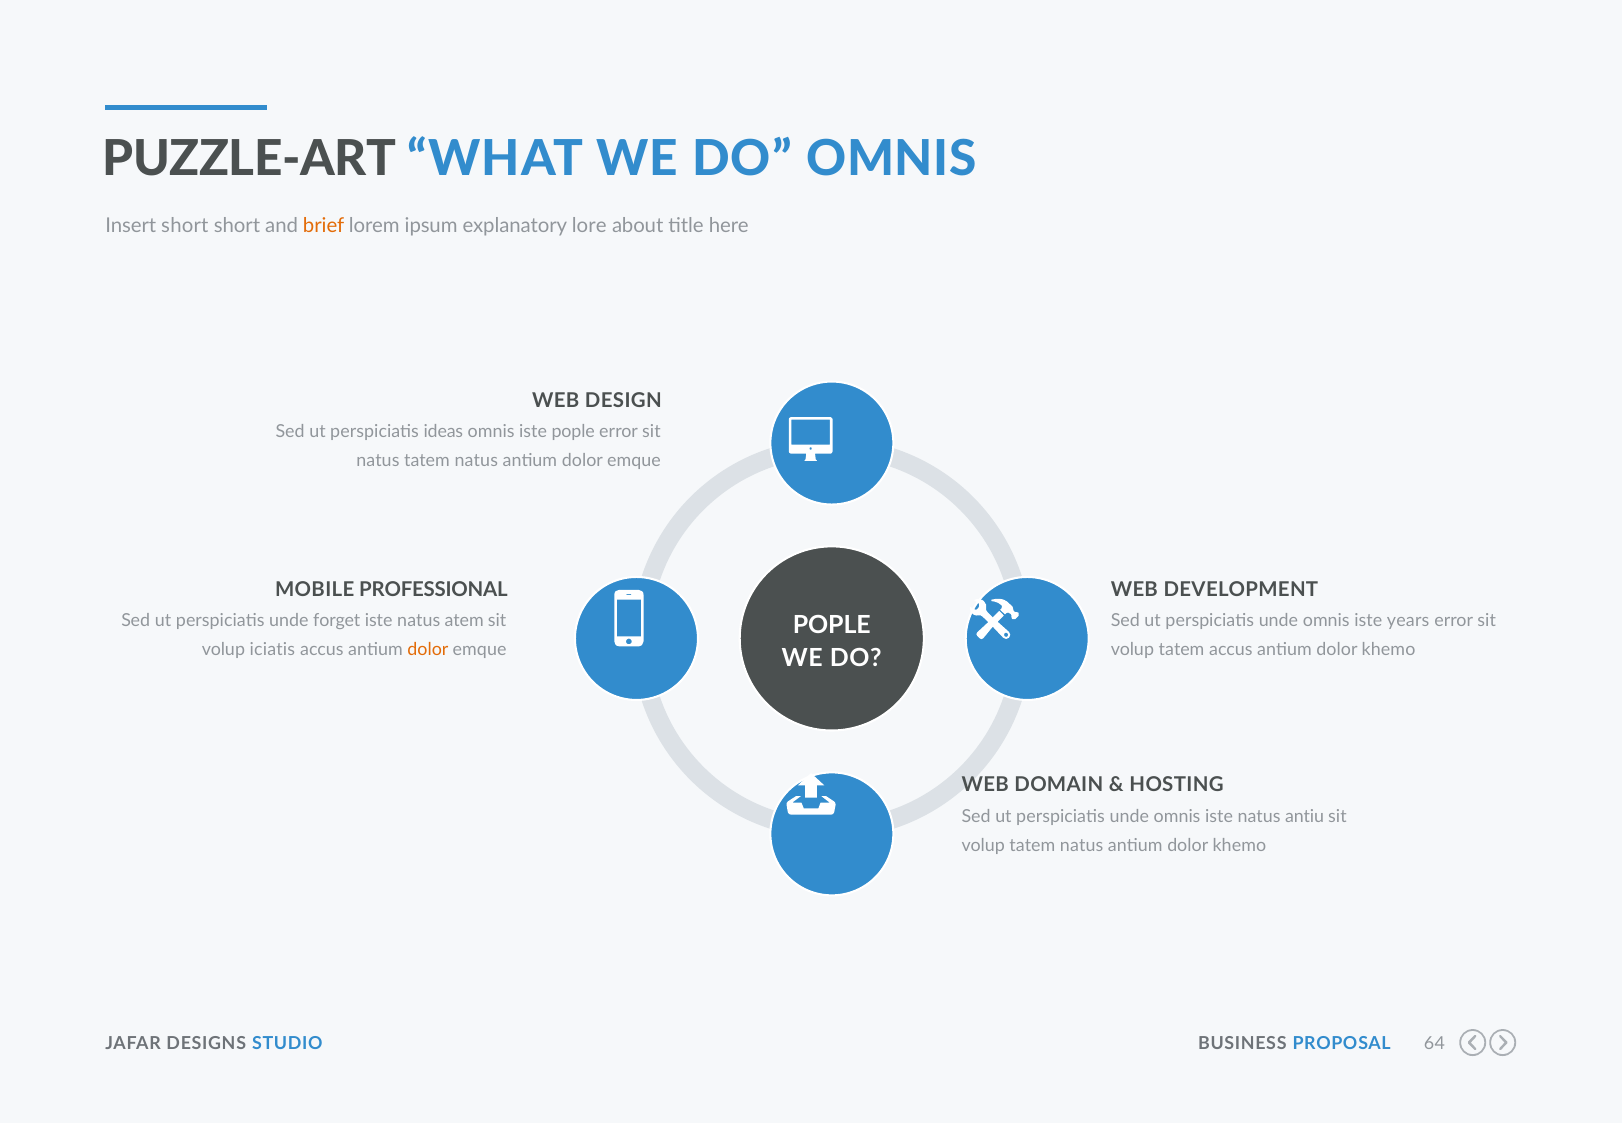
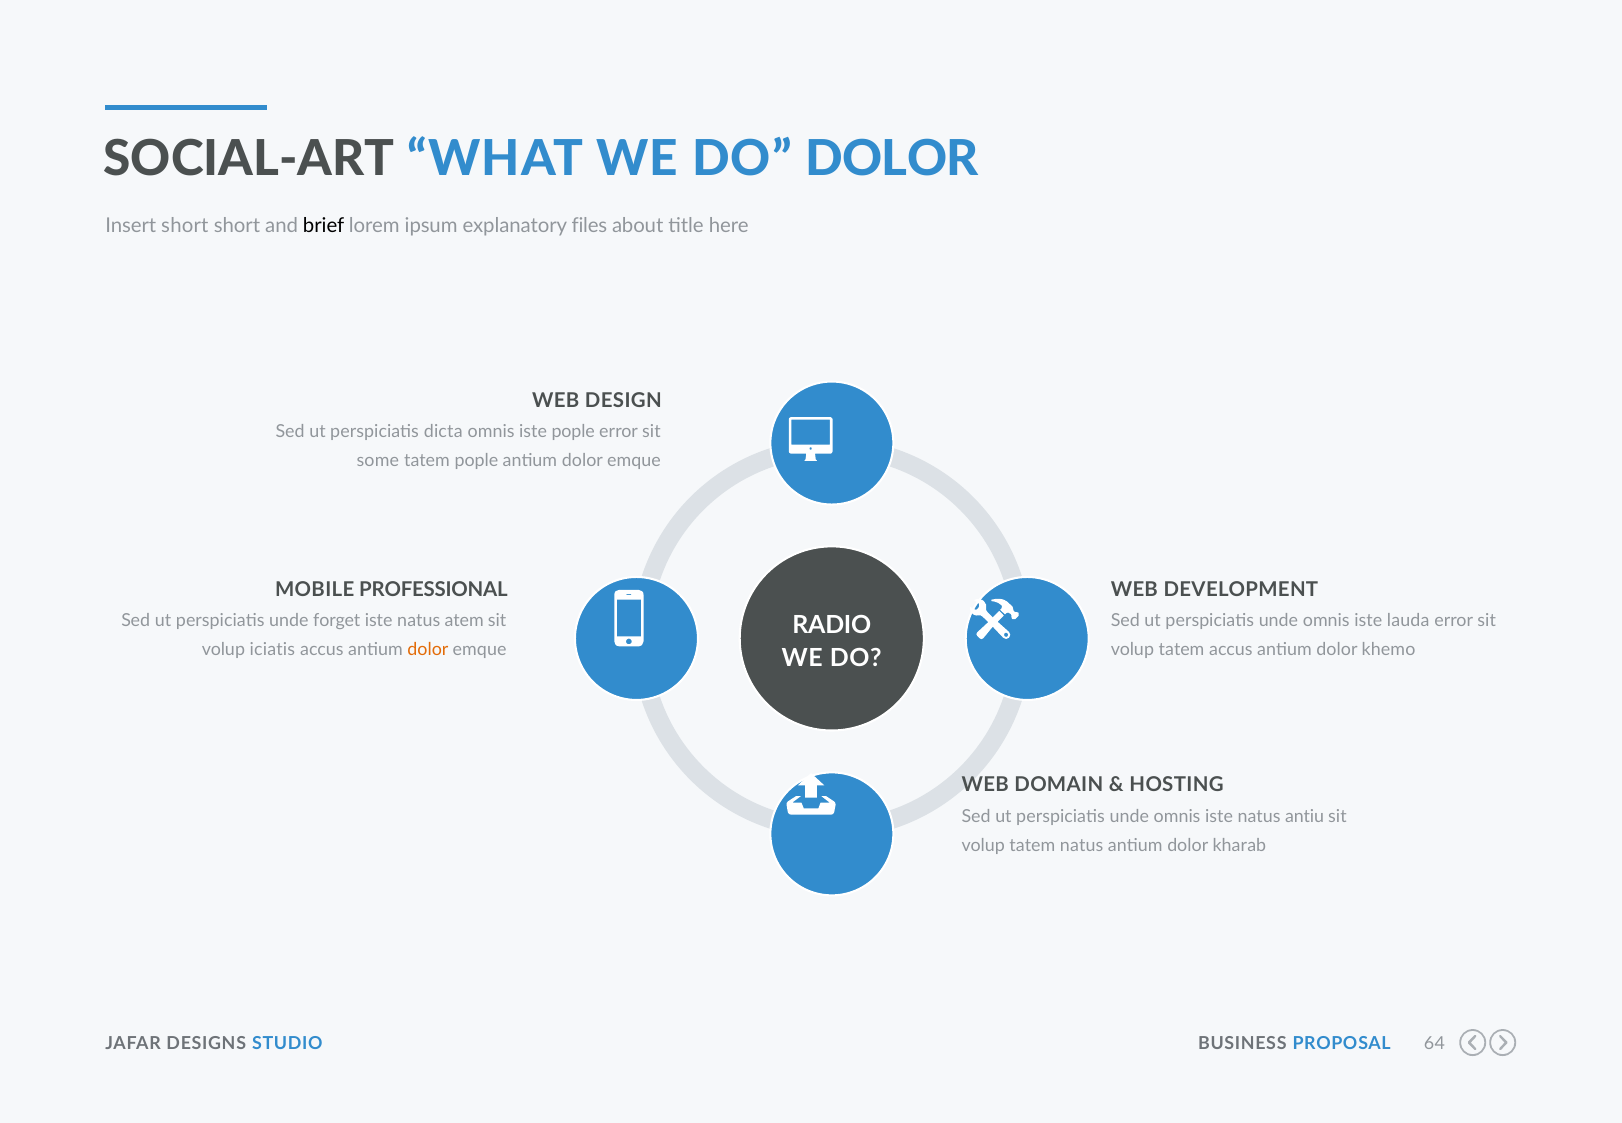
PUZZLE-ART: PUZZLE-ART -> SOCIAL-ART
DO OMNIS: OMNIS -> DOLOR
brief colour: orange -> black
lore: lore -> files
ideas: ideas -> dicta
natus at (378, 461): natus -> some
natus at (476, 461): natus -> pople
years: years -> lauda
POPLE at (832, 625): POPLE -> RADIO
khemo at (1239, 845): khemo -> kharab
